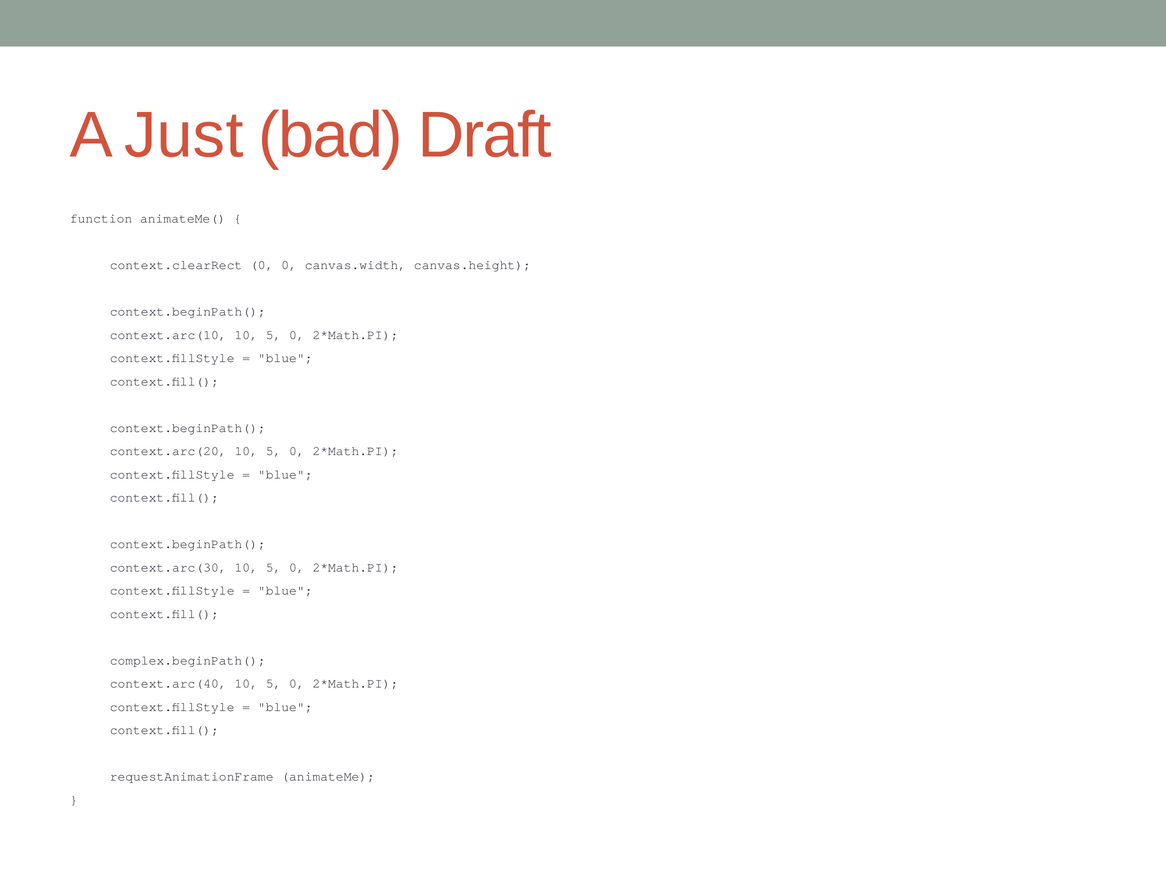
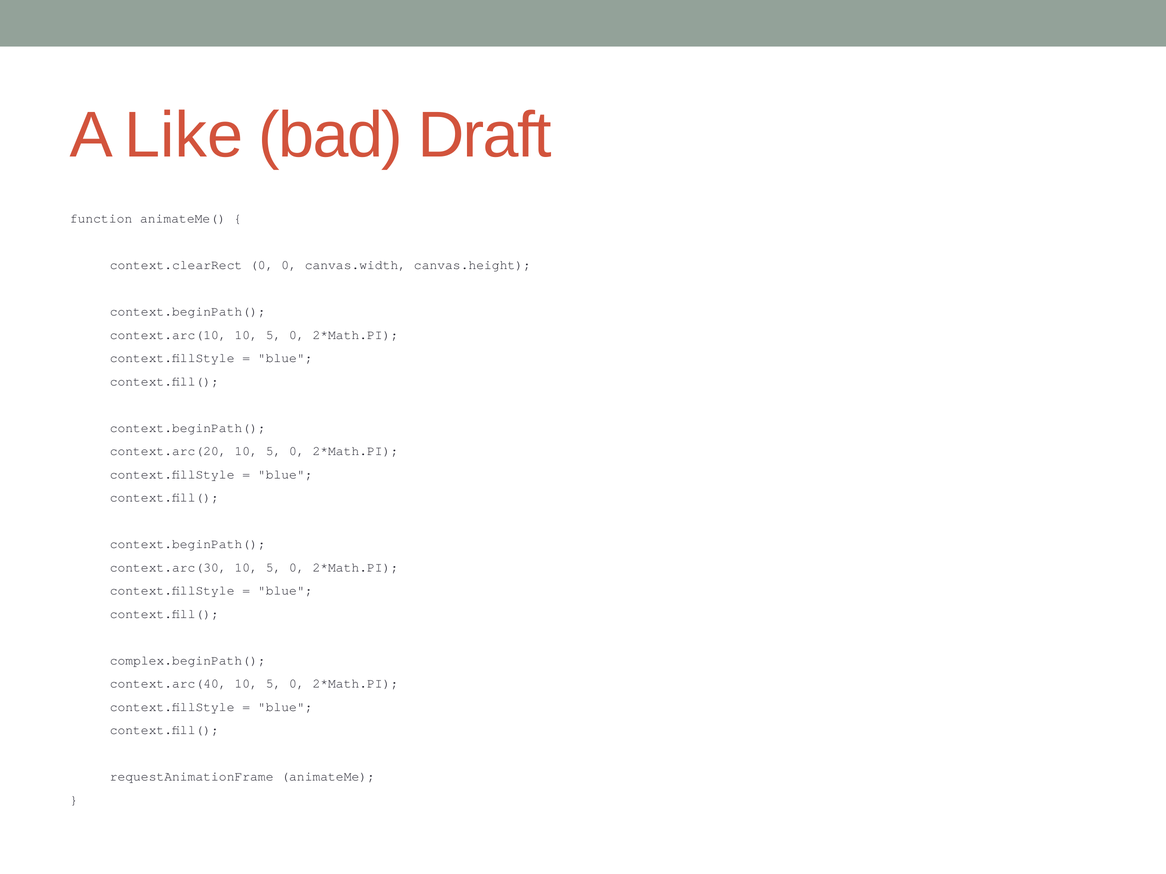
Just: Just -> Like
